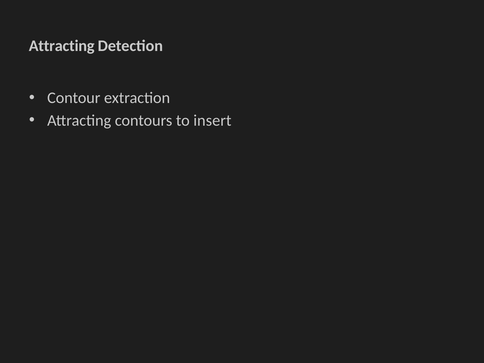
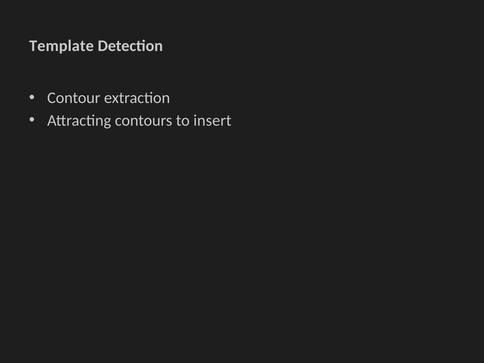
Attracting at (62, 46): Attracting -> Template
